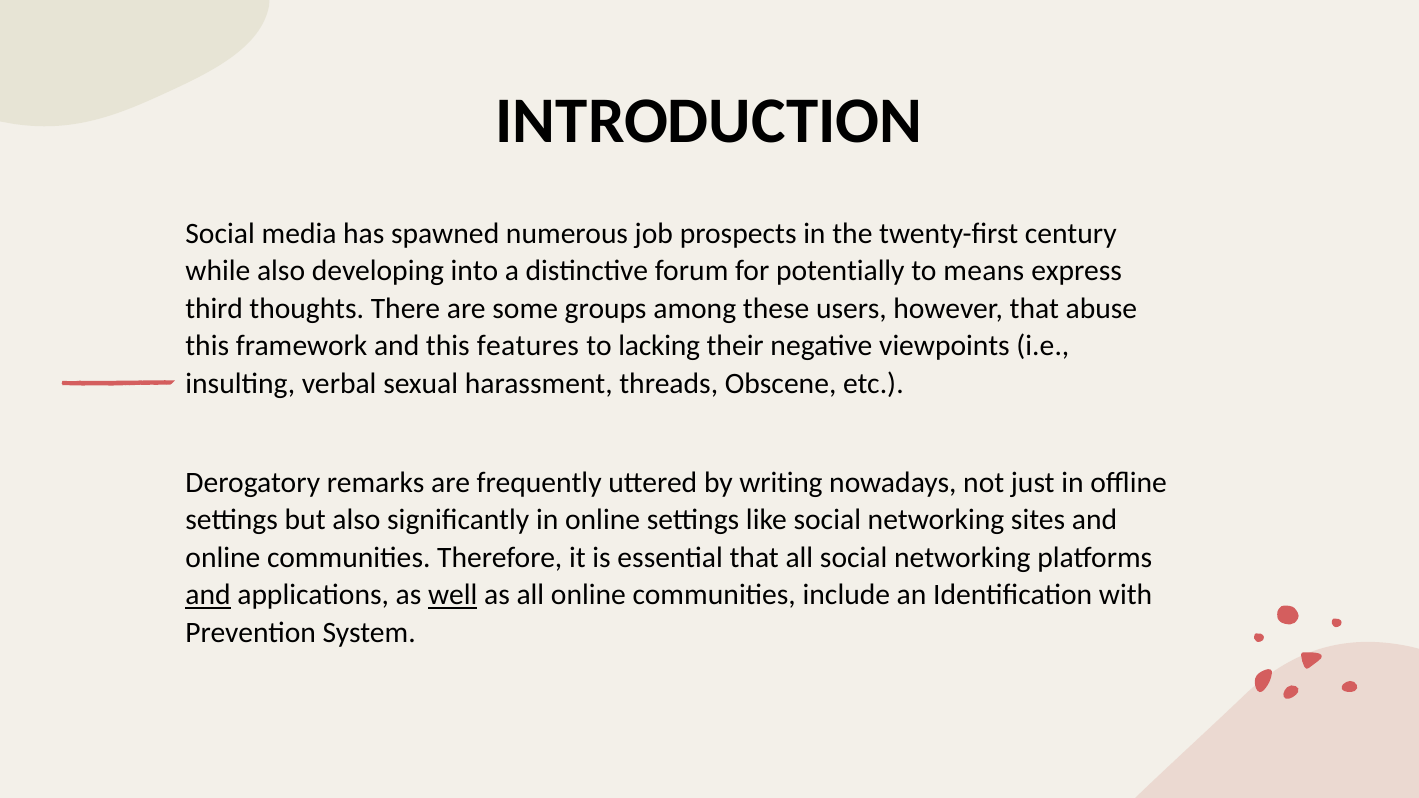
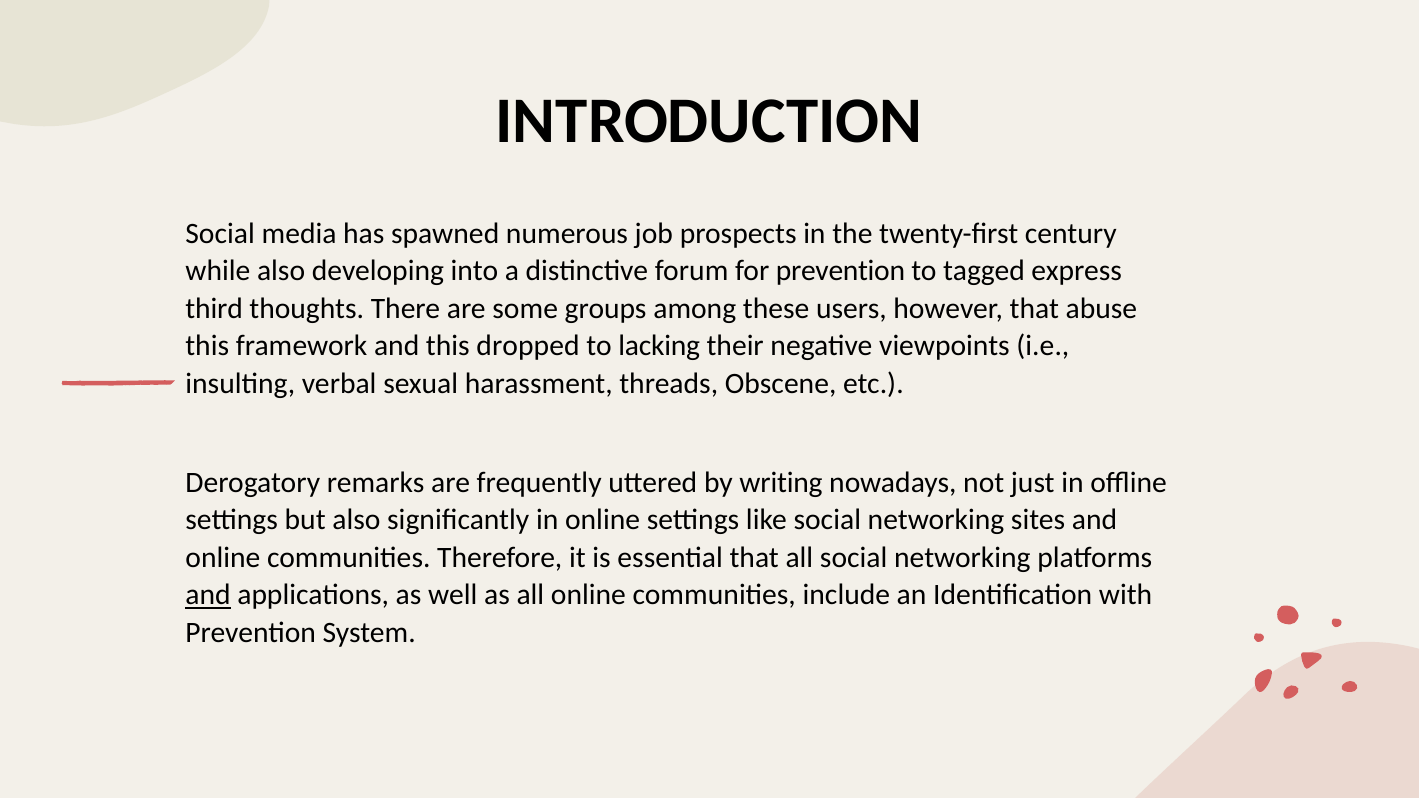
for potentially: potentially -> prevention
means: means -> tagged
features: features -> dropped
well underline: present -> none
